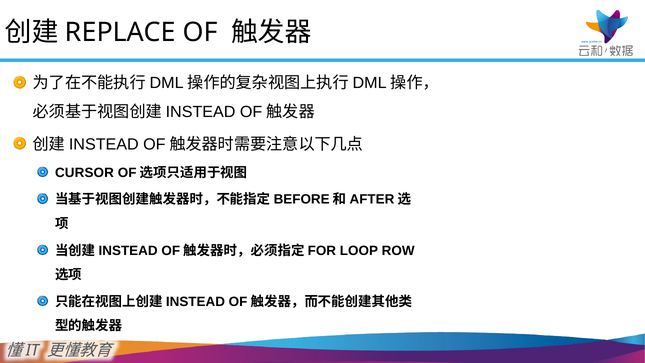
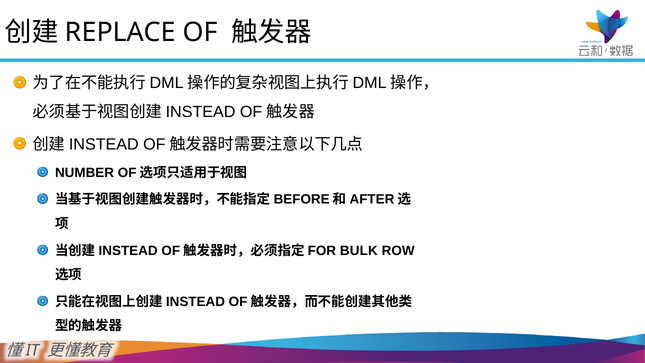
CURSOR: CURSOR -> NUMBER
LOOP: LOOP -> BULK
